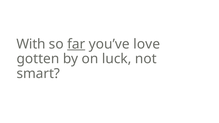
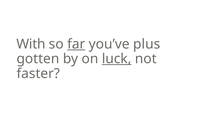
love: love -> plus
luck underline: none -> present
smart: smart -> faster
